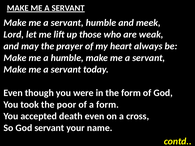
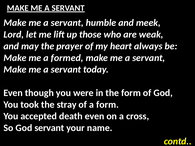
a humble: humble -> formed
poor: poor -> stray
